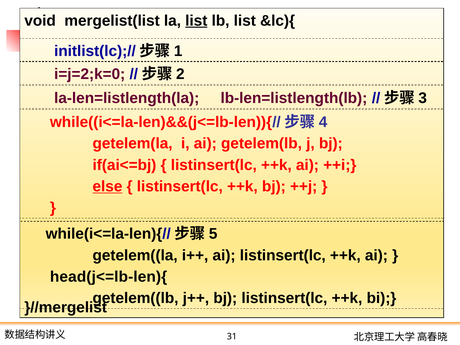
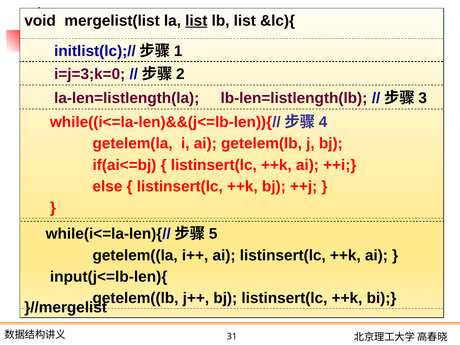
i=j=2;k=0: i=j=2;k=0 -> i=j=3;k=0
else underline: present -> none
head(j<=lb-len){: head(j<=lb-len){ -> input(j<=lb-len){
